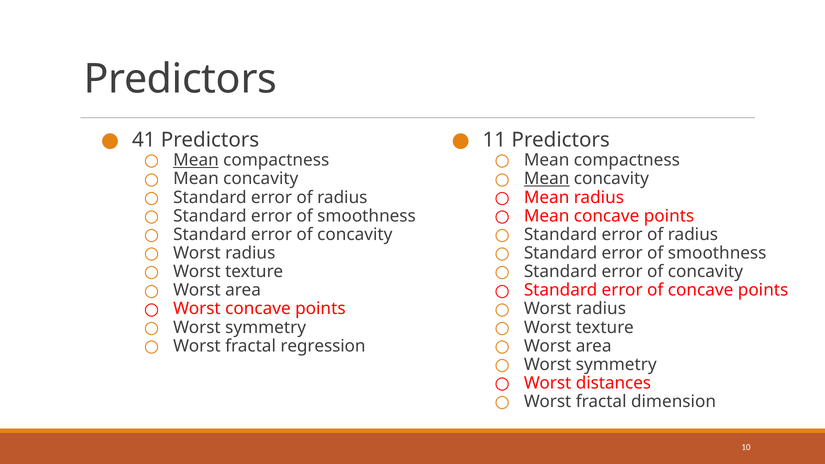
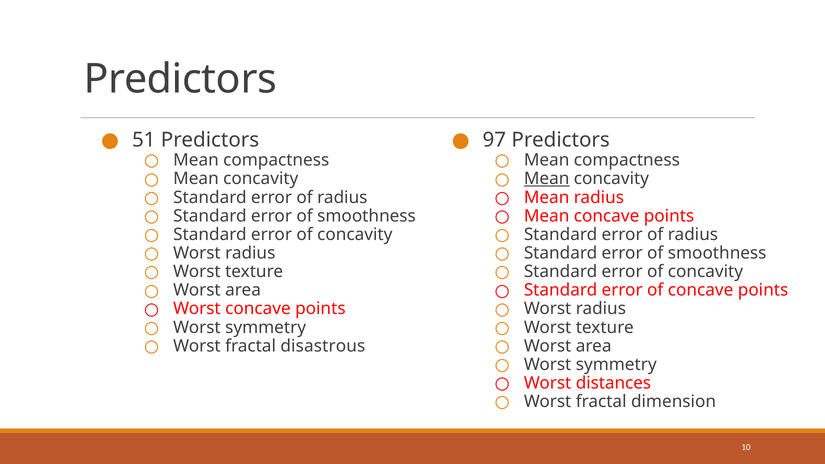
41: 41 -> 51
11: 11 -> 97
Mean at (196, 160) underline: present -> none
regression: regression -> disastrous
